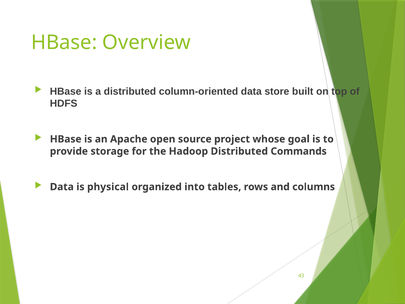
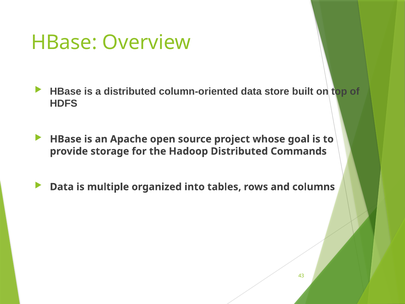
physical: physical -> multiple
